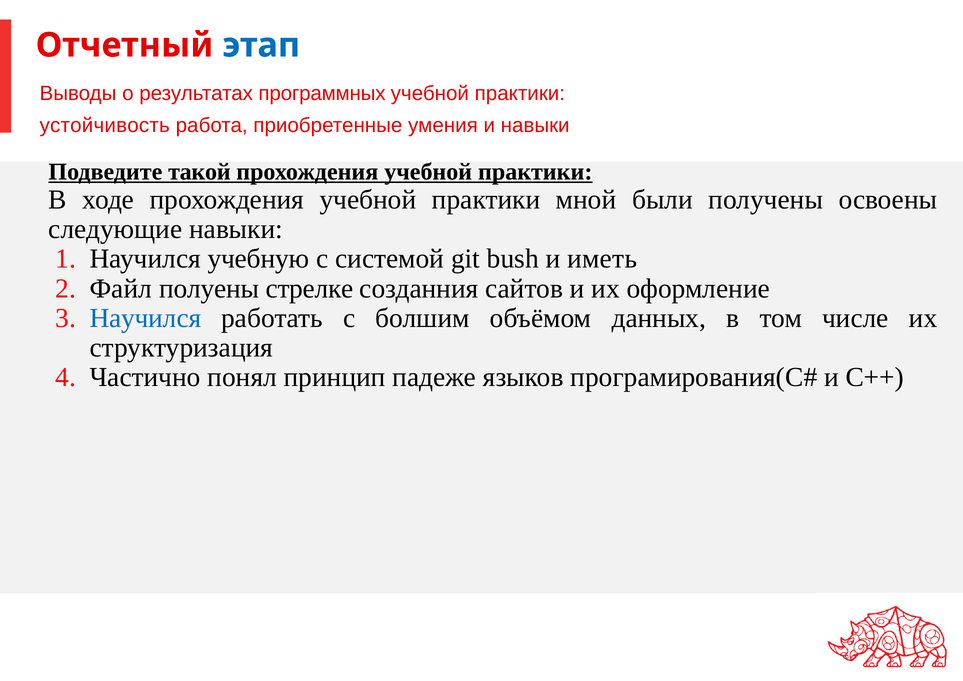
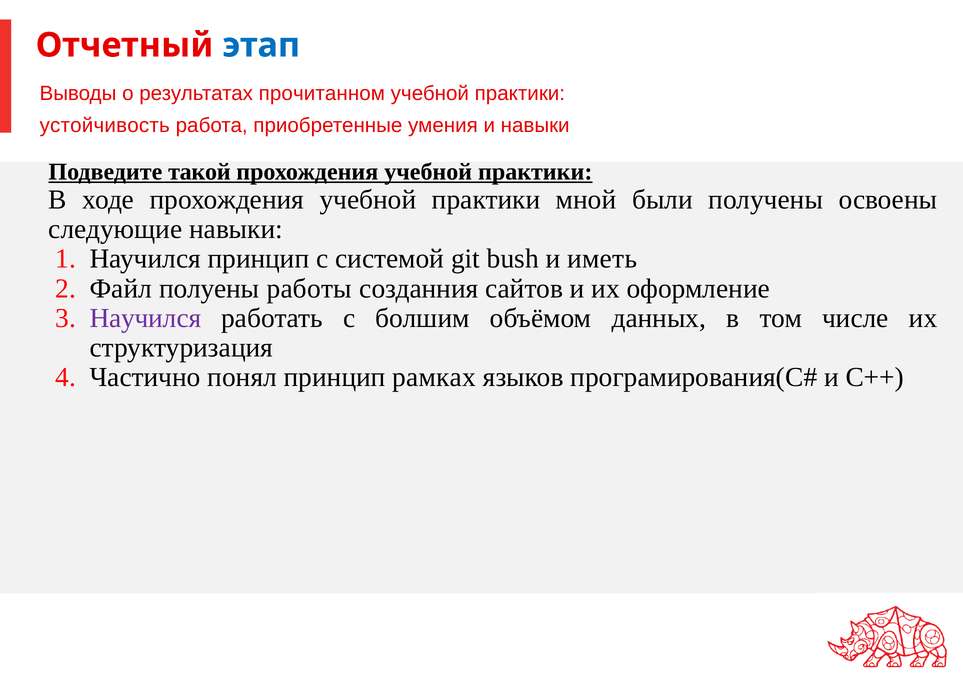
программных: программных -> прочитанном
Научился учебную: учебную -> принцип
стрелке: стрелке -> работы
Научился at (145, 318) colour: blue -> purple
падеже: падеже -> рамках
